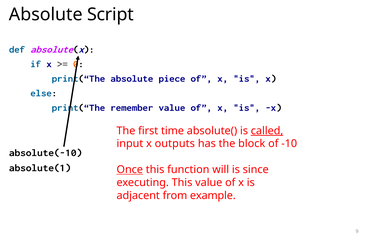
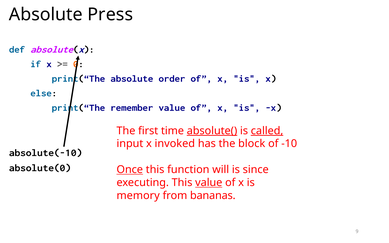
Script: Script -> Press
piece: piece -> order
absolute( underline: none -> present
outputs: outputs -> invoked
absolute(1: absolute(1 -> absolute(0
value at (209, 183) underline: none -> present
adjacent: adjacent -> memory
example: example -> bananas
